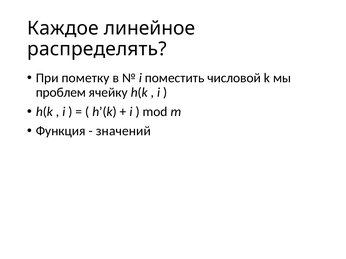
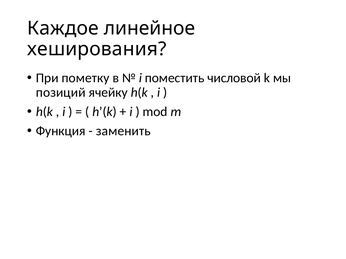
распределять: распределять -> хеширования
проблем: проблем -> позиций
значений: значений -> заменить
